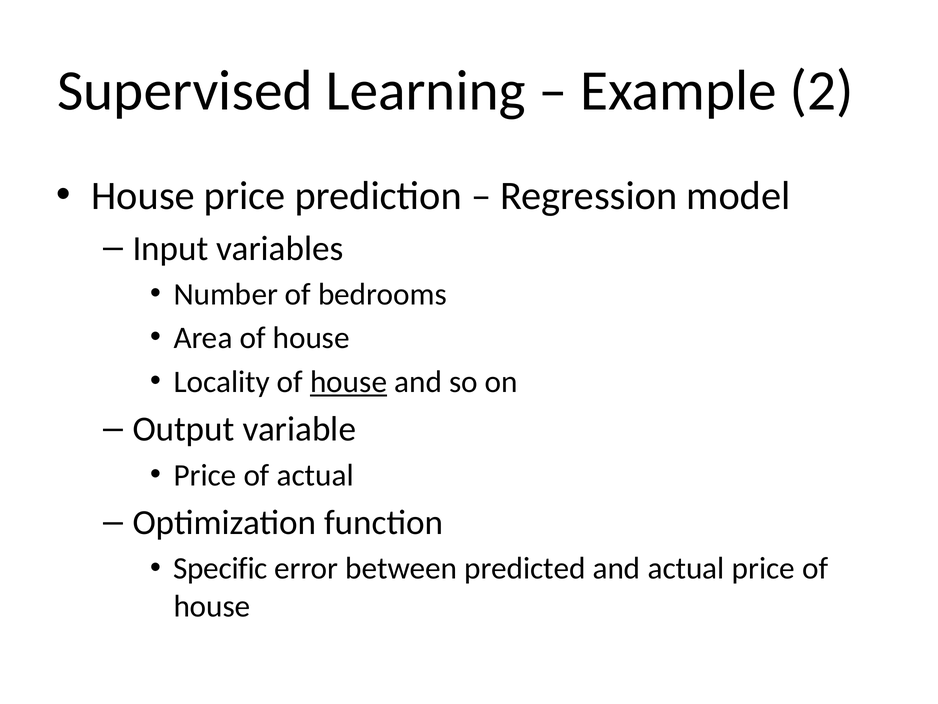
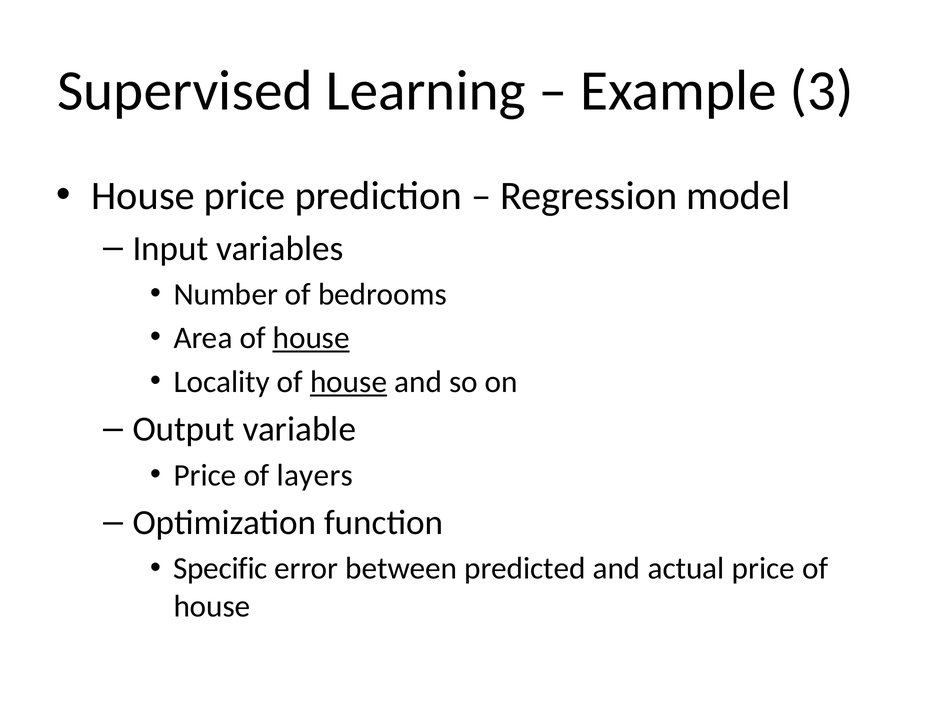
2: 2 -> 3
house at (311, 338) underline: none -> present
of actual: actual -> layers
